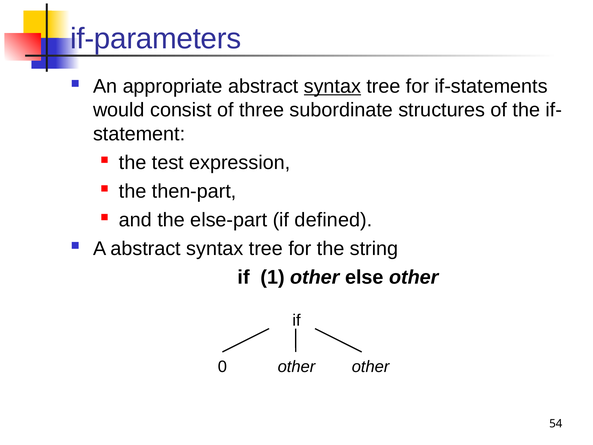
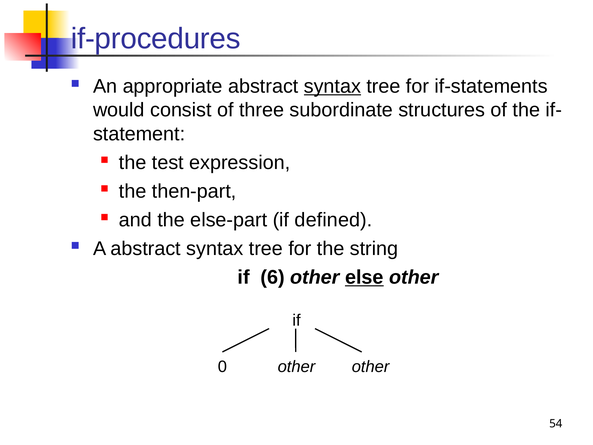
if-parameters: if-parameters -> if-procedures
1: 1 -> 6
else underline: none -> present
